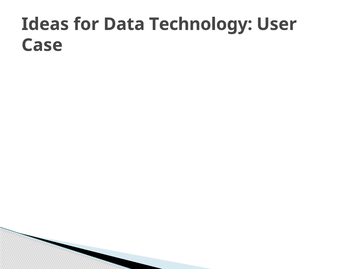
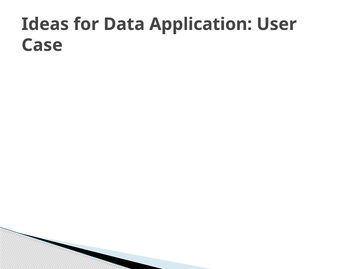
Technology: Technology -> Application
